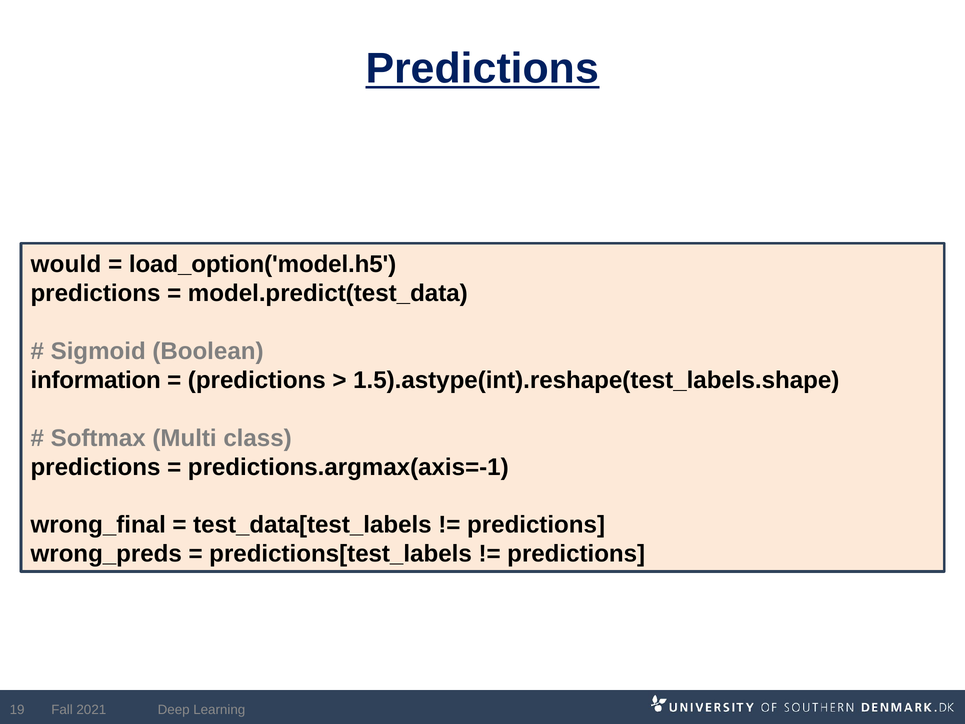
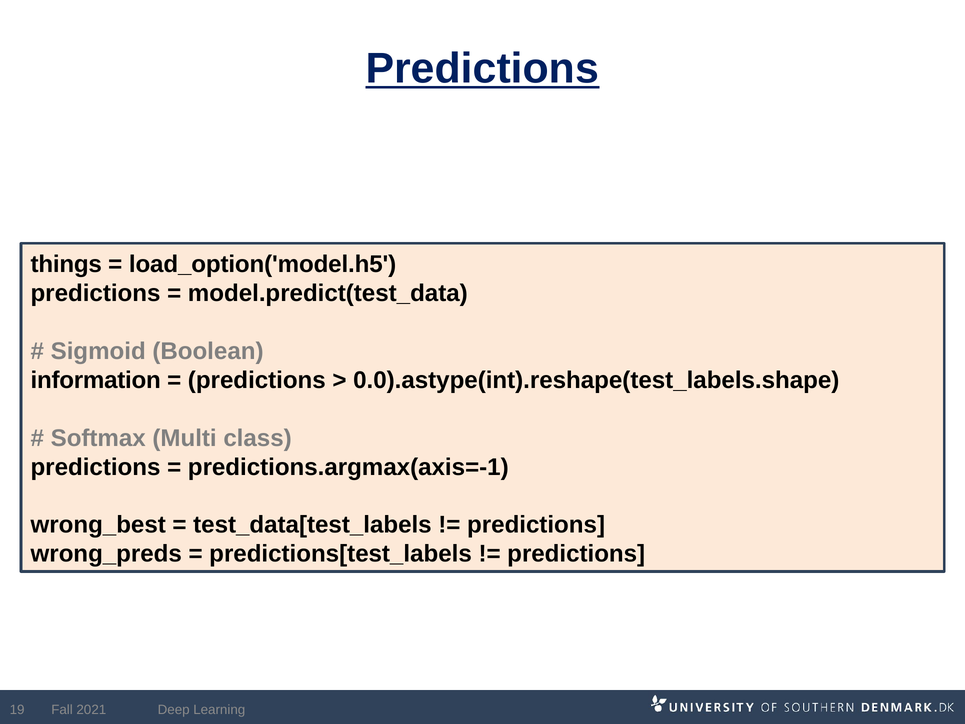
would: would -> things
1.5).astype(int).reshape(test_labels.shape: 1.5).astype(int).reshape(test_labels.shape -> 0.0).astype(int).reshape(test_labels.shape
wrong_final: wrong_final -> wrong_best
